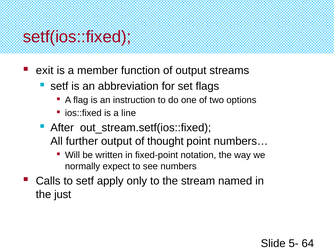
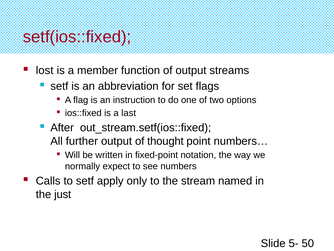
exit: exit -> lost
line: line -> last
64: 64 -> 50
